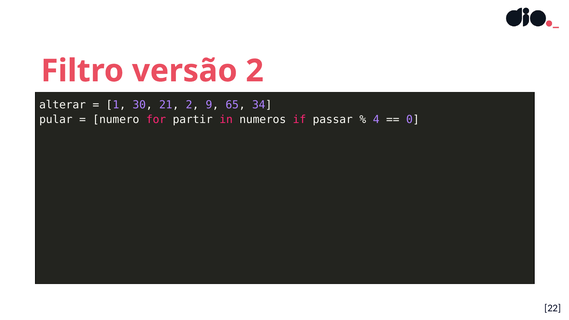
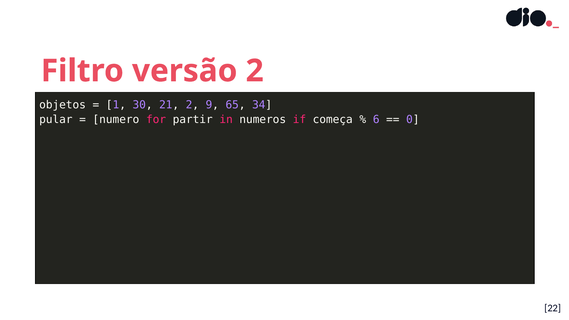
alterar: alterar -> objetos
passar: passar -> começa
4: 4 -> 6
